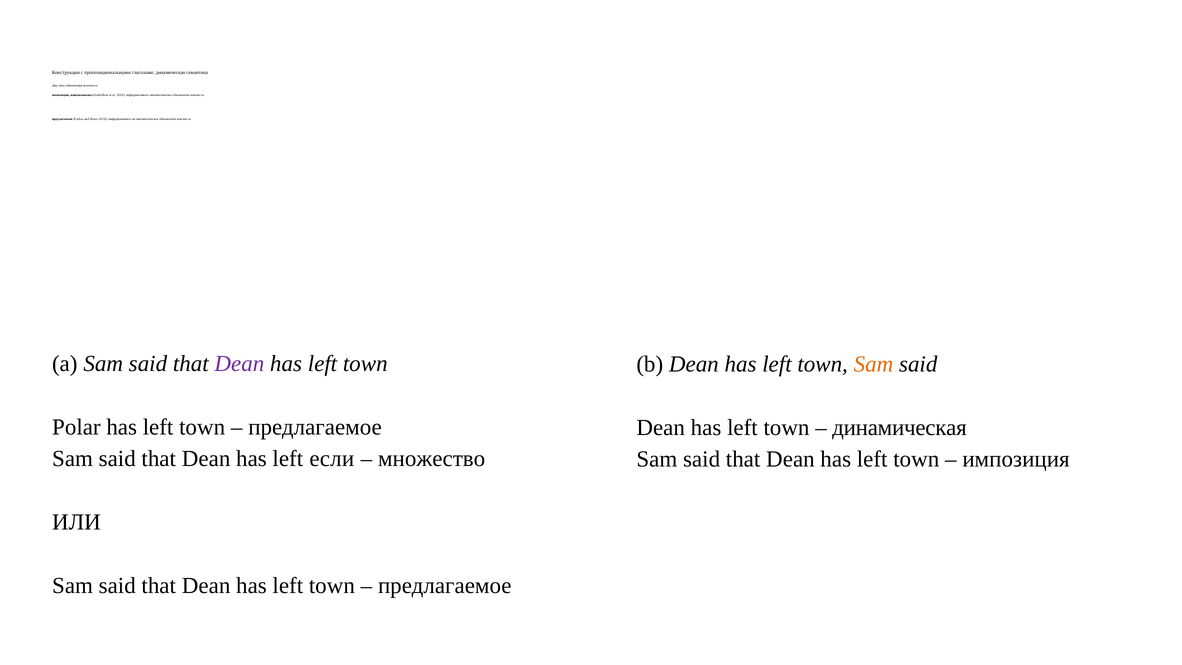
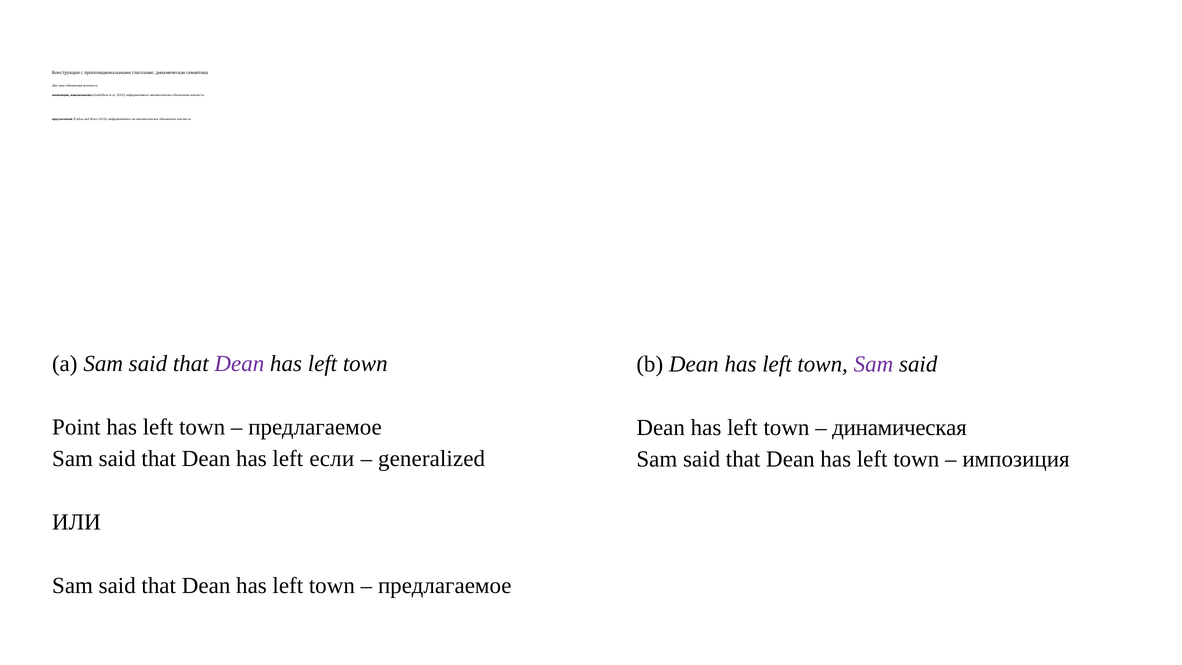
Sam at (874, 364) colour: orange -> purple
Polar: Polar -> Point
множество: множество -> generalized
